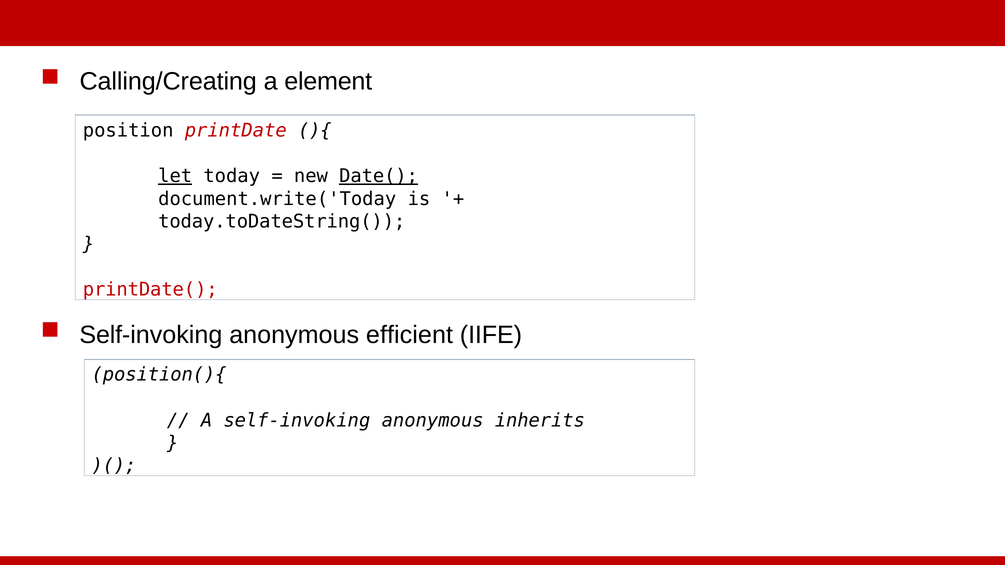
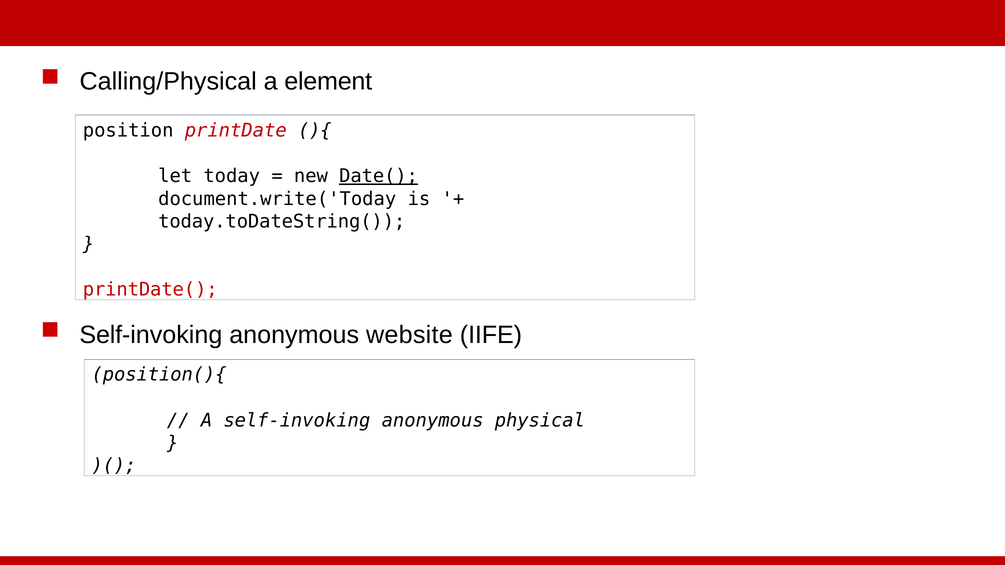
Calling/Creating: Calling/Creating -> Calling/Physical
let underline: present -> none
efficient: efficient -> website
inherits: inherits -> physical
